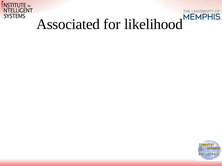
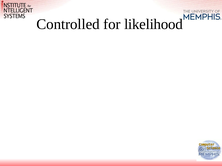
Associated: Associated -> Controlled
